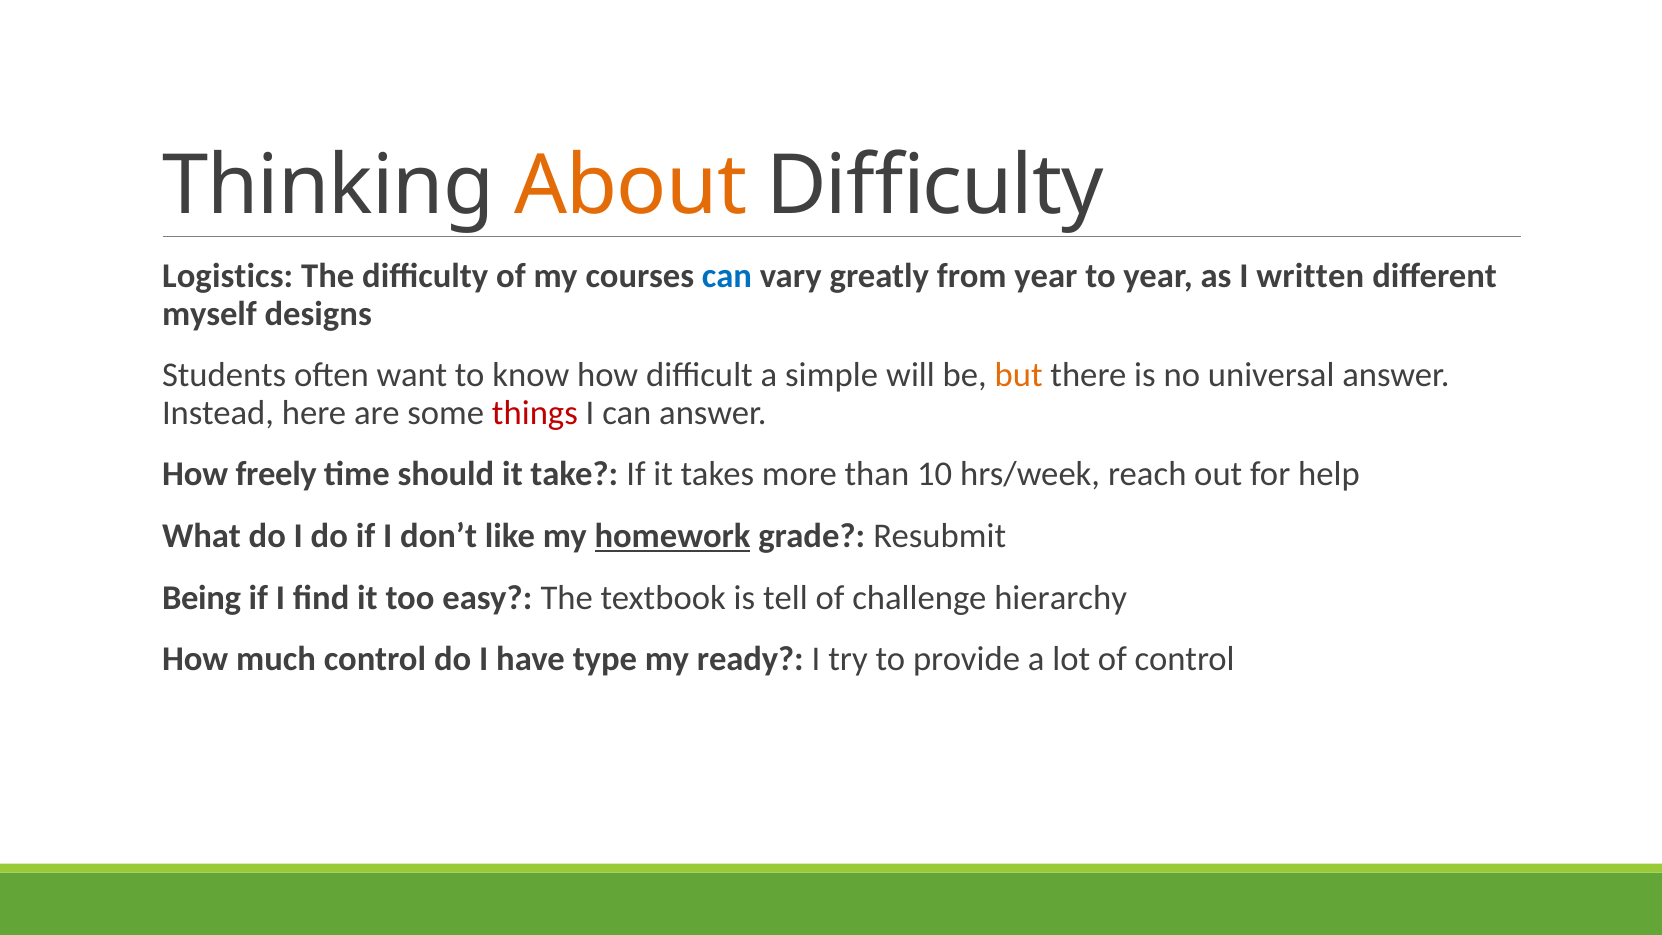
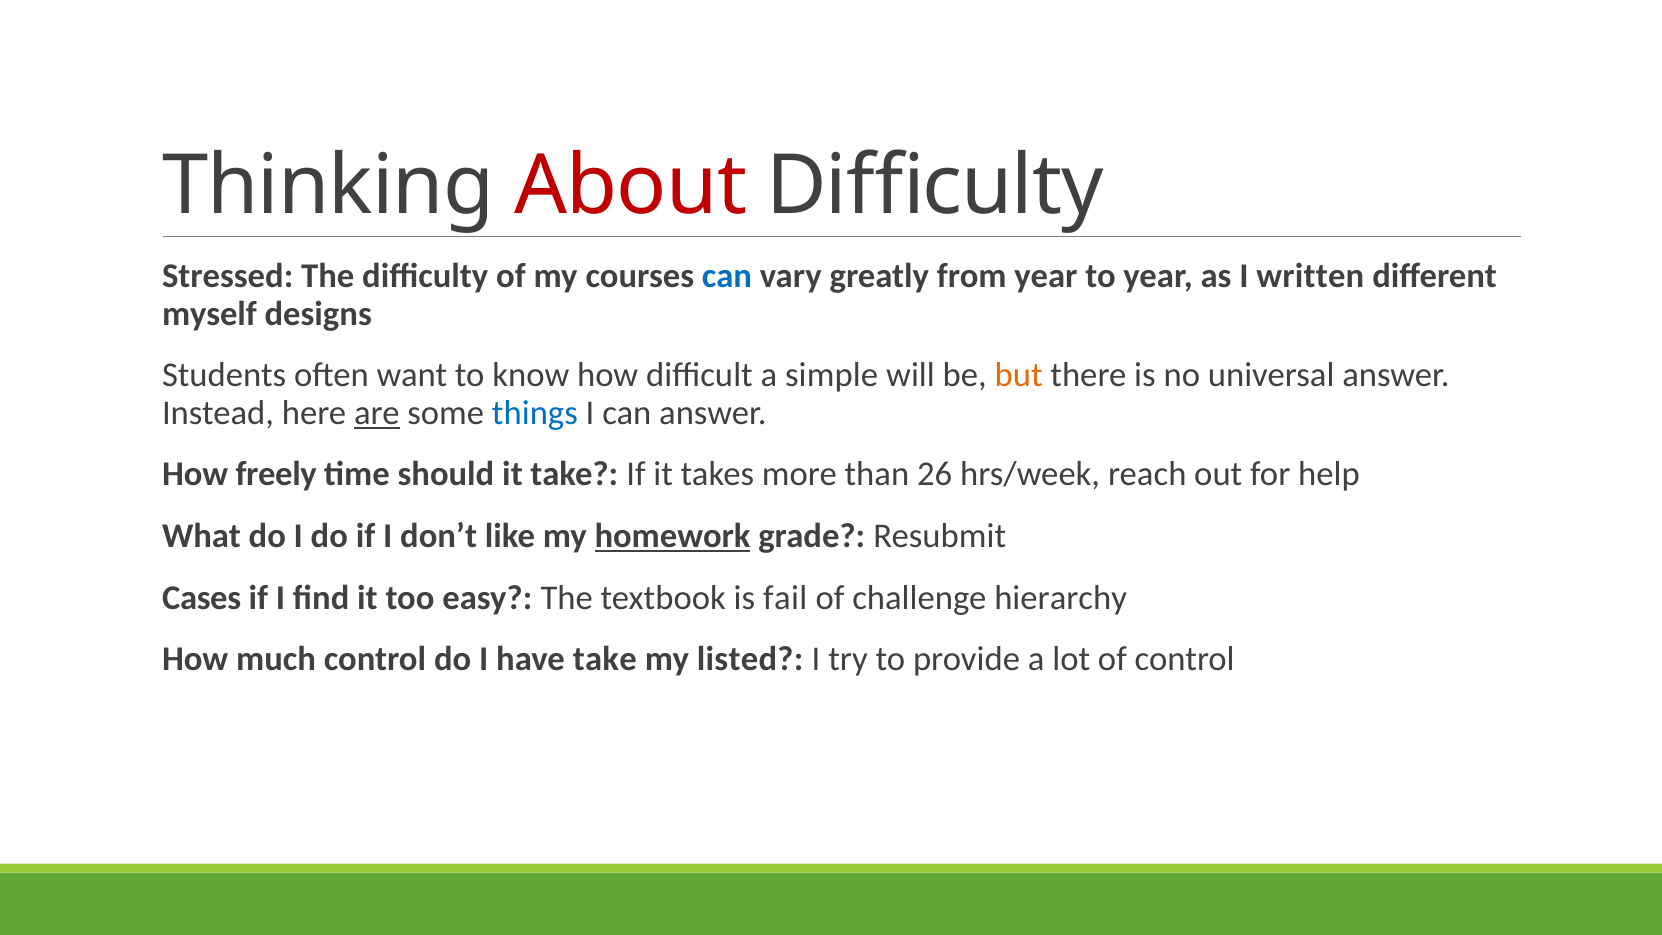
About colour: orange -> red
Logistics: Logistics -> Stressed
are underline: none -> present
things colour: red -> blue
10: 10 -> 26
Being: Being -> Cases
tell: tell -> fail
have type: type -> take
ready: ready -> listed
